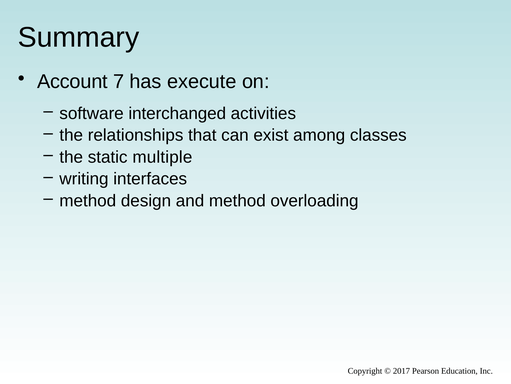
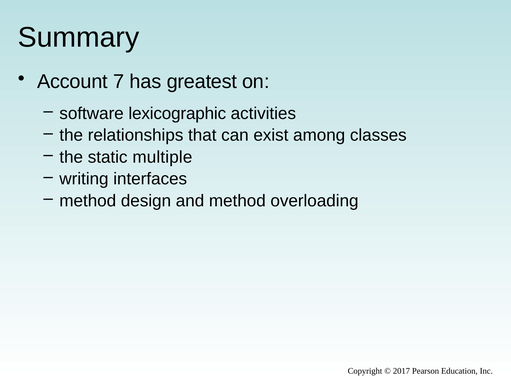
execute: execute -> greatest
interchanged: interchanged -> lexicographic
